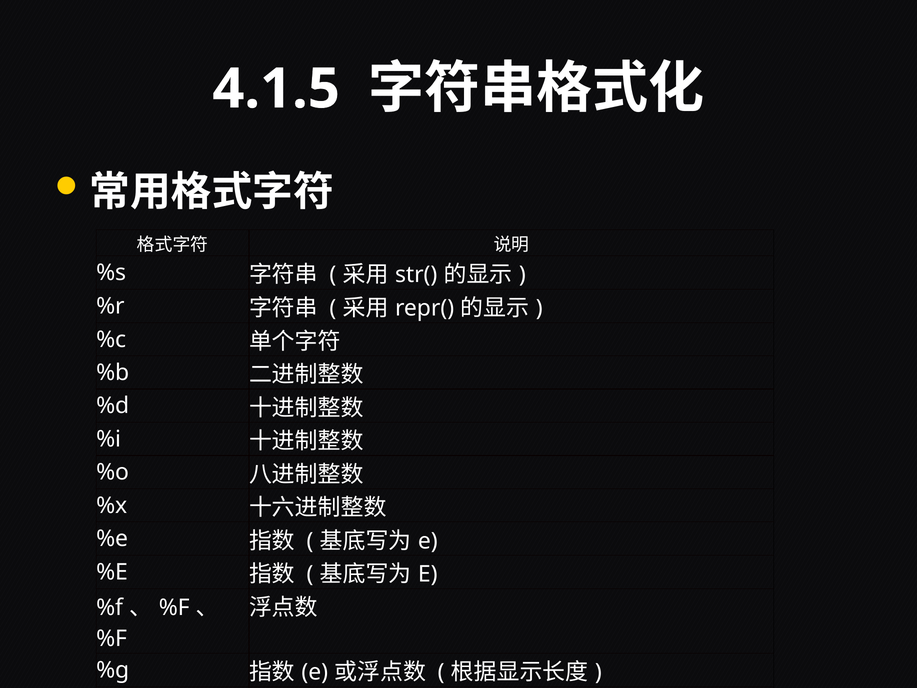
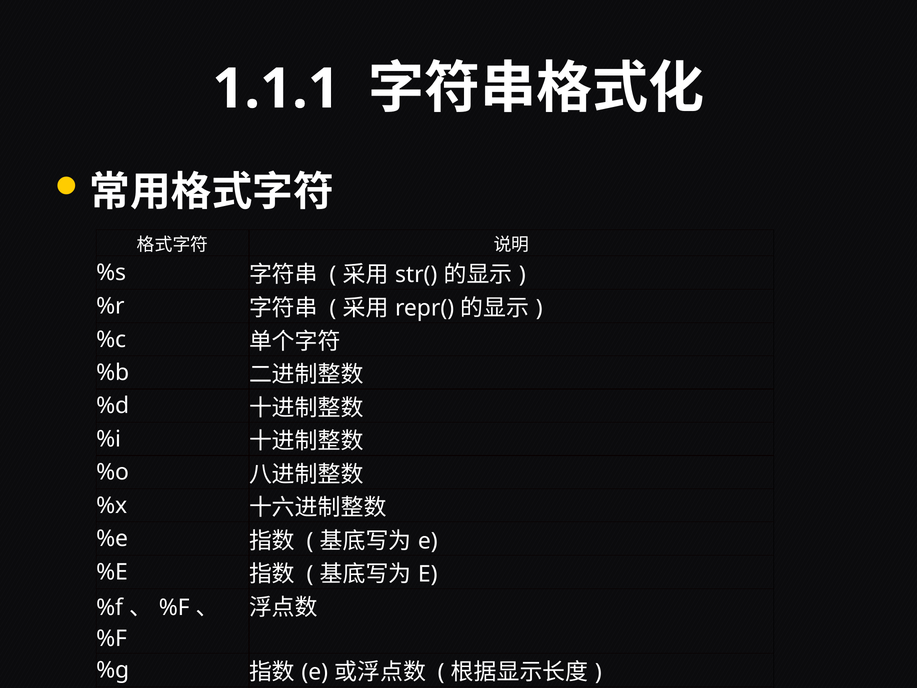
4.1.5: 4.1.5 -> 1.1.1
